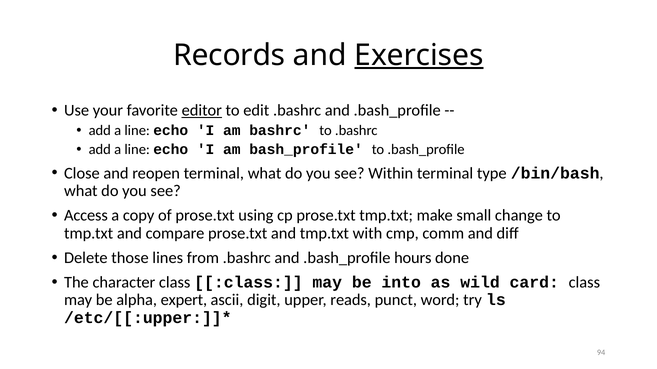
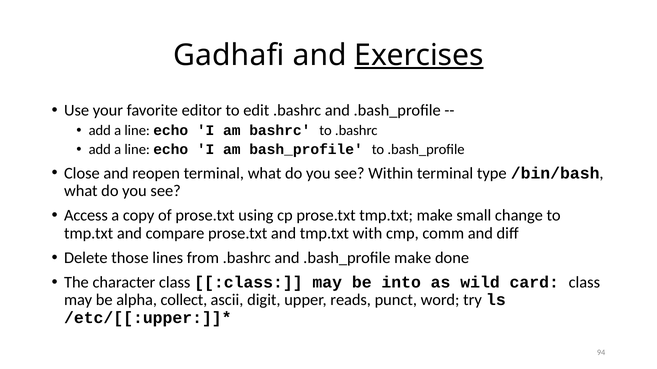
Records: Records -> Gadhafi
editor underline: present -> none
.bash_profile hours: hours -> make
expert: expert -> collect
